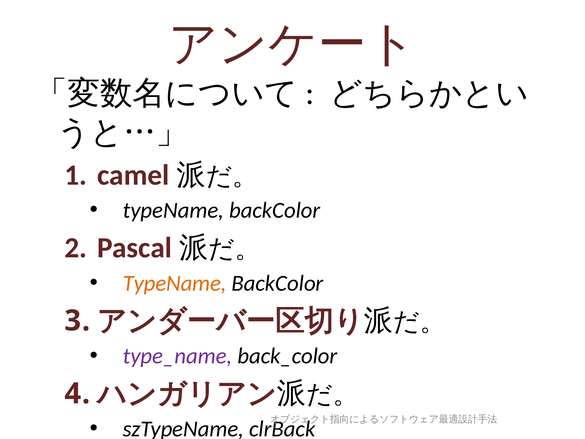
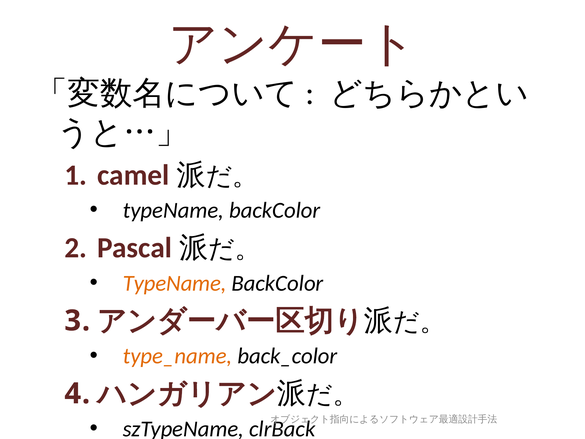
type_name colour: purple -> orange
